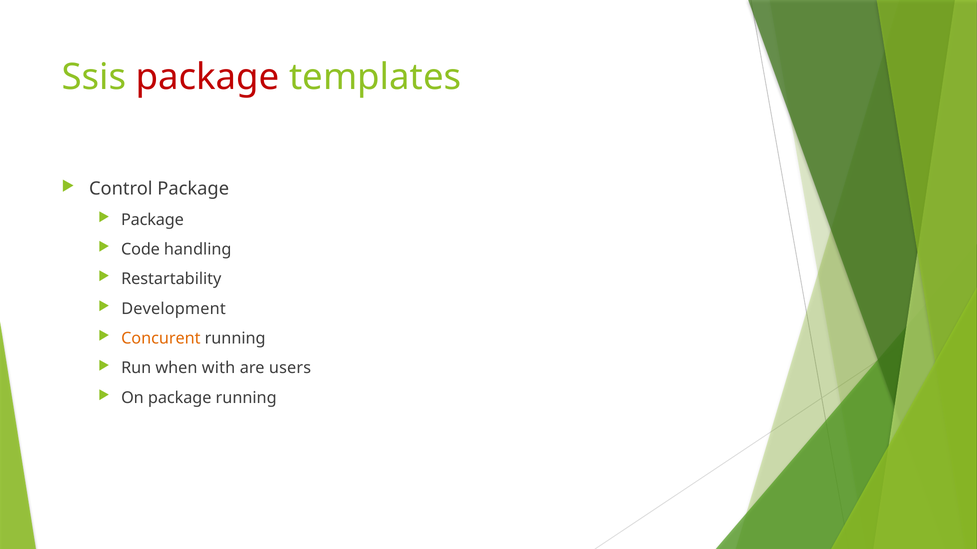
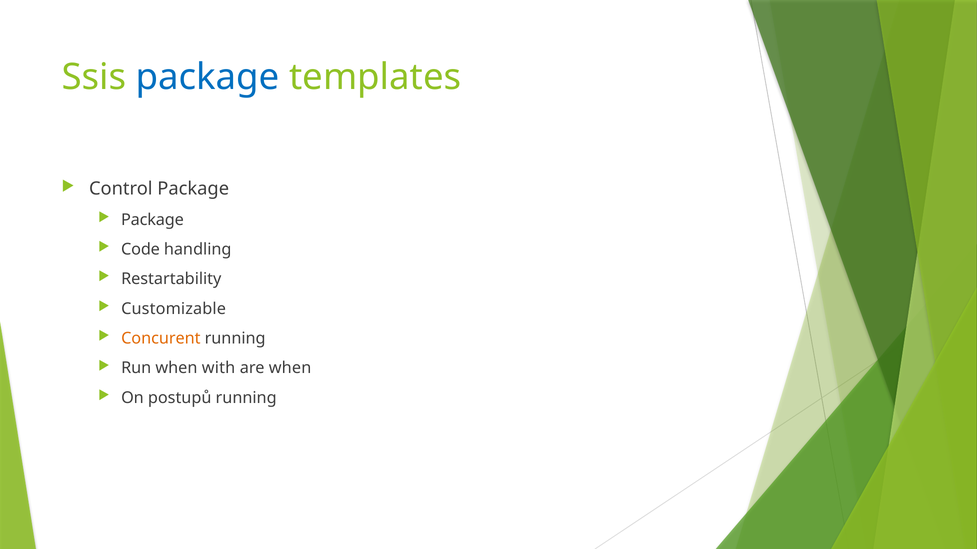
package at (208, 77) colour: red -> blue
Development: Development -> Customizable
are users: users -> when
On package: package -> postupů
